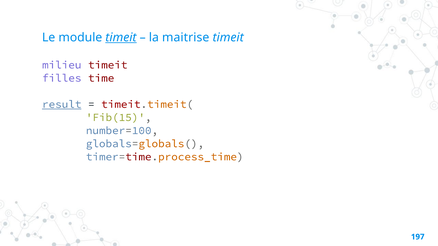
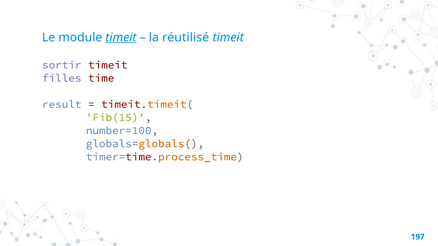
maitrise: maitrise -> réutilisé
milieu: milieu -> sortir
result underline: present -> none
